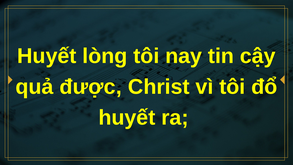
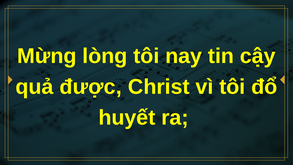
Huyết at (47, 56): Huyết -> Mừng
